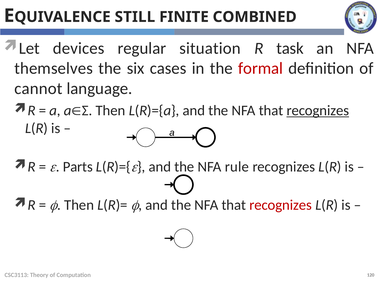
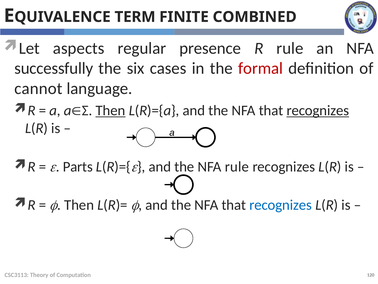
STILL: STILL -> TERM
devices: devices -> aspects
situation: situation -> presence
R task: task -> rule
themselves: themselves -> successfully
Then at (111, 110) underline: none -> present
recognizes at (281, 205) colour: red -> blue
